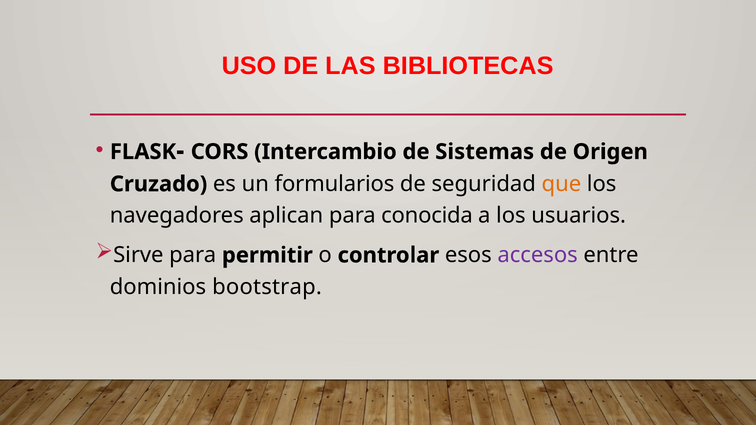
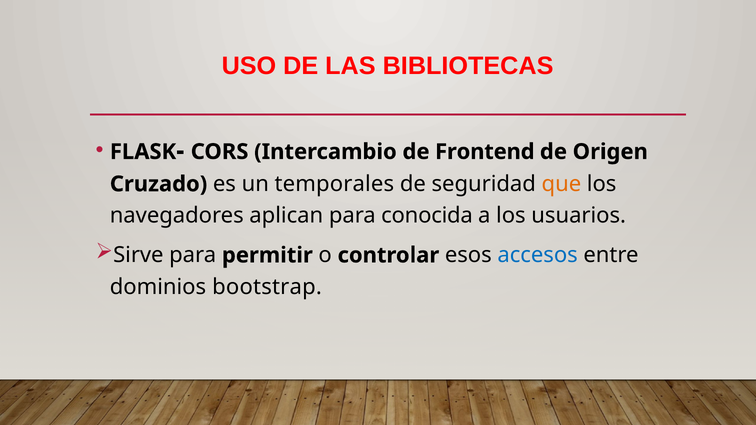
Sistemas: Sistemas -> Frontend
formularios: formularios -> temporales
accesos colour: purple -> blue
